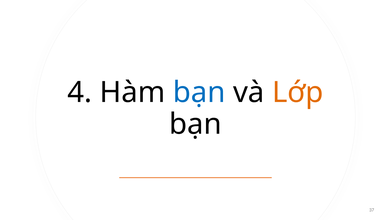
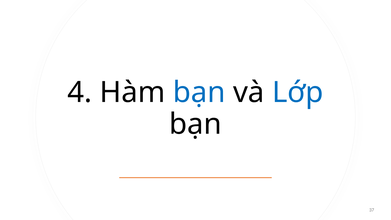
Lớp colour: orange -> blue
